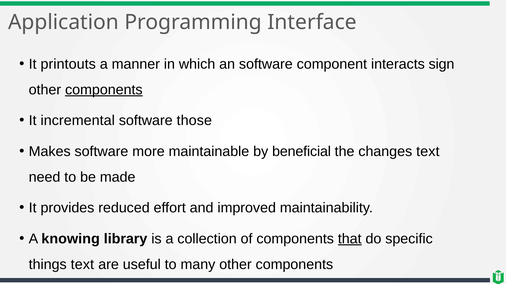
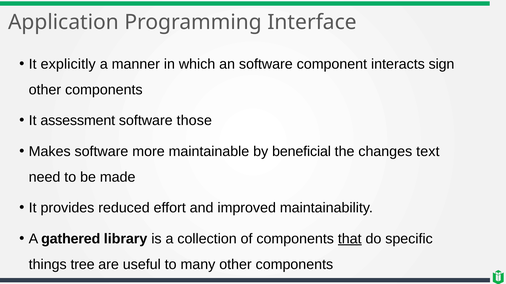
printouts: printouts -> explicitly
components at (104, 90) underline: present -> none
incremental: incremental -> assessment
knowing: knowing -> gathered
things text: text -> tree
